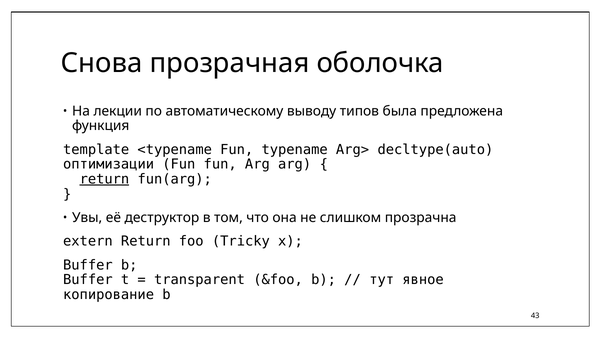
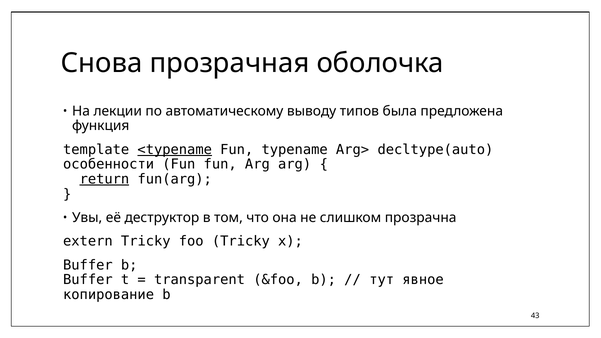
<typename underline: none -> present
оптимизации: оптимизации -> особенности
extern Return: Return -> Tricky
